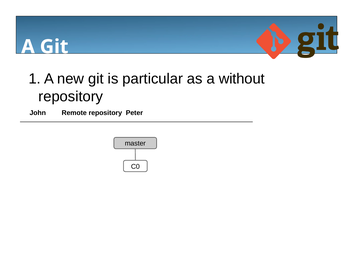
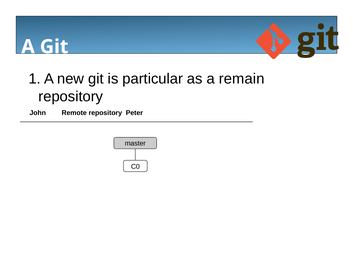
without: without -> remain
